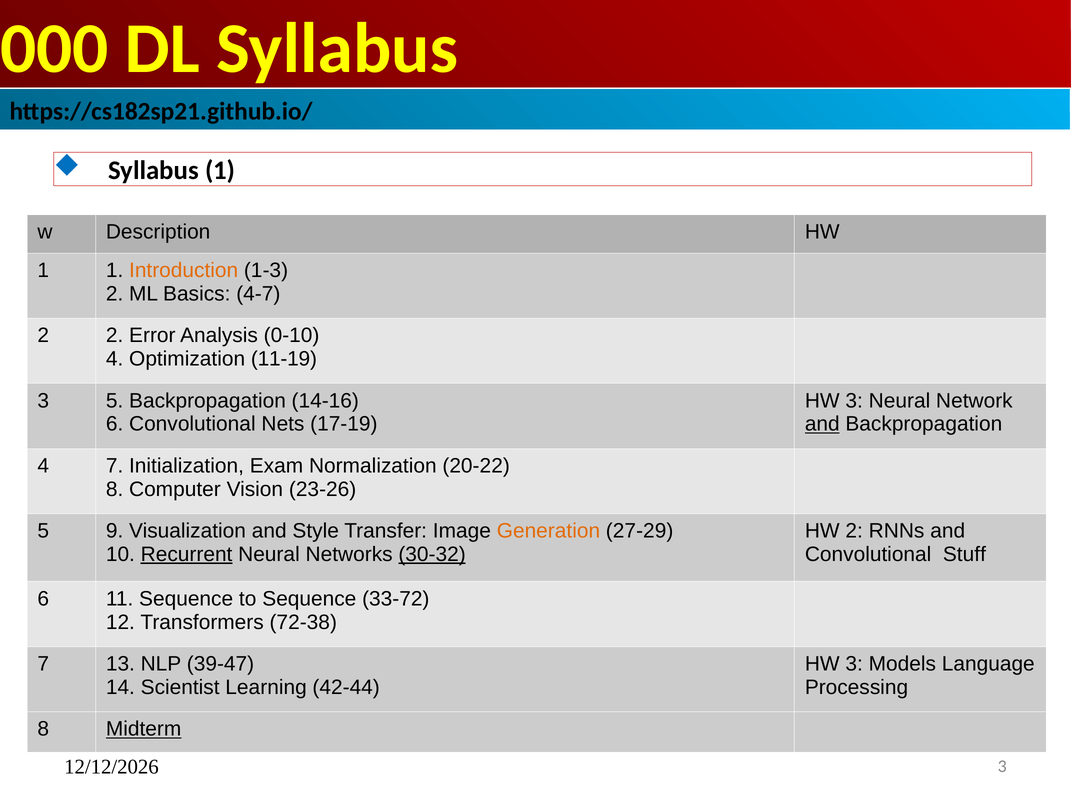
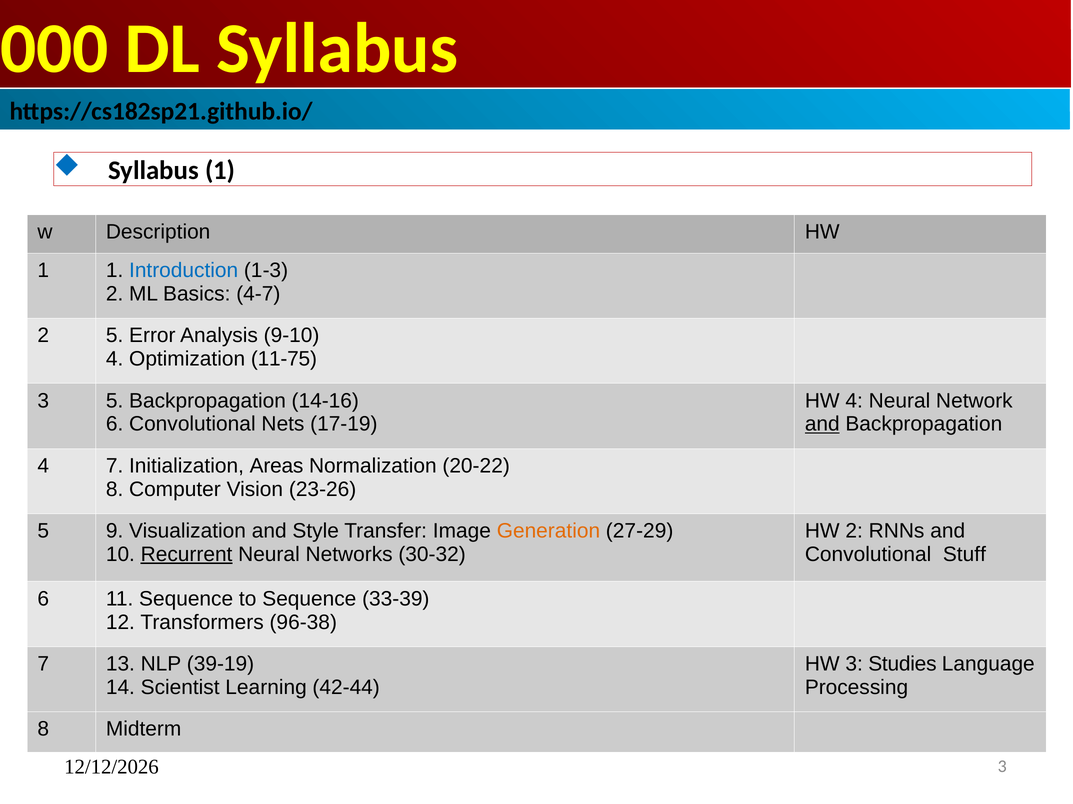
Introduction colour: orange -> blue
2 2: 2 -> 5
0-10: 0-10 -> 9-10
11-19: 11-19 -> 11-75
3 at (854, 401): 3 -> 4
Exam: Exam -> Areas
30-32 underline: present -> none
33-72: 33-72 -> 33-39
72-38: 72-38 -> 96-38
39-47: 39-47 -> 39-19
Models: Models -> Studies
Midterm underline: present -> none
